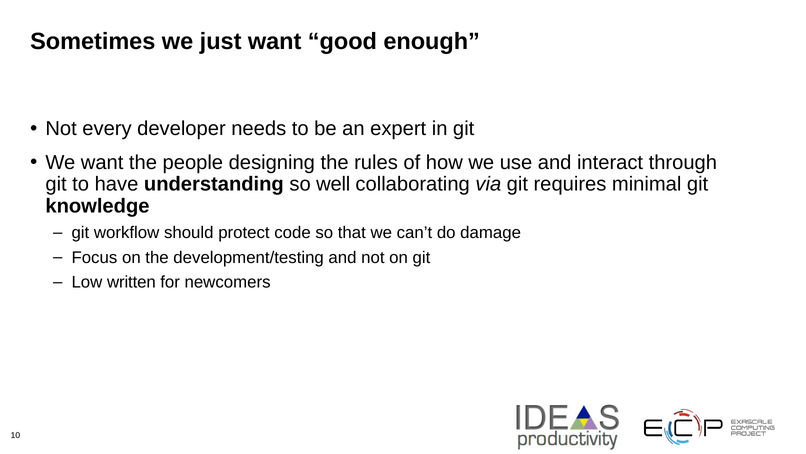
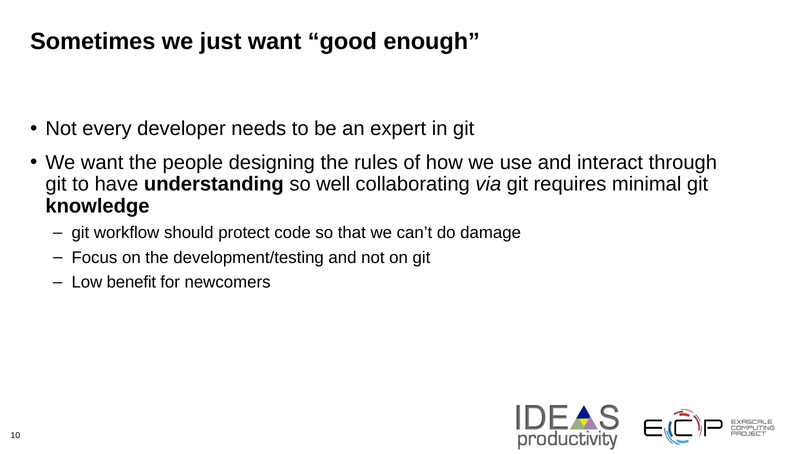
written: written -> benefit
